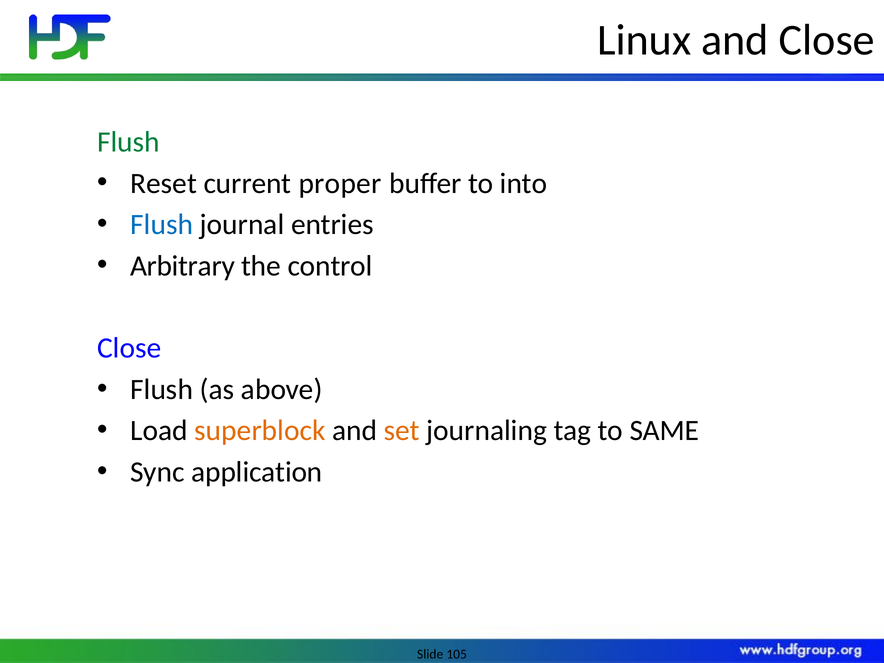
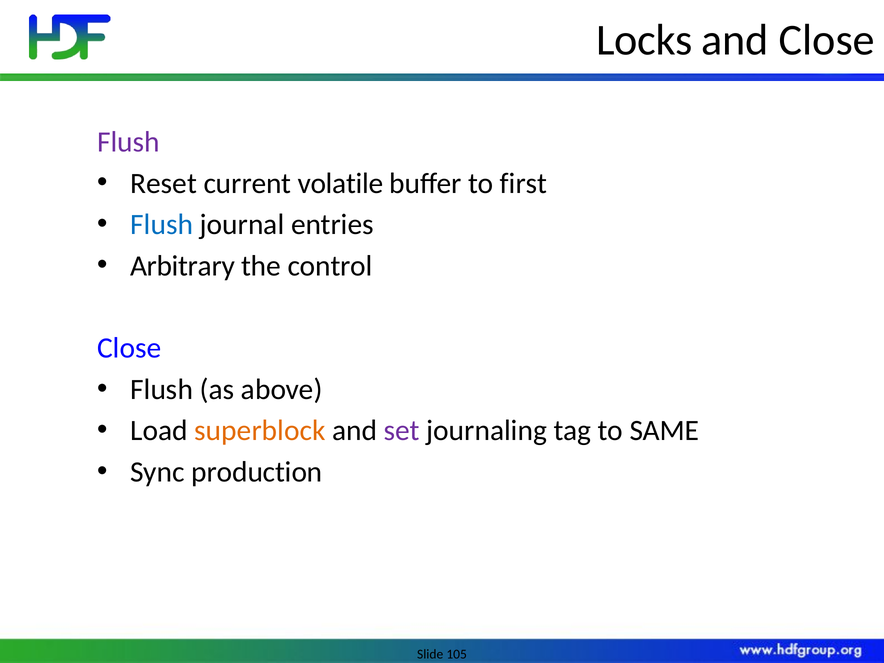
Linux: Linux -> Locks
Flush at (129, 142) colour: green -> purple
proper: proper -> volatile
into: into -> first
set colour: orange -> purple
application: application -> production
